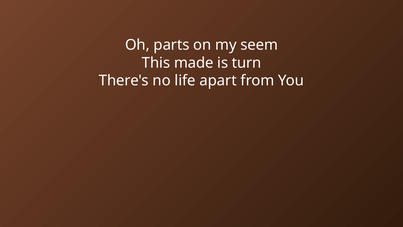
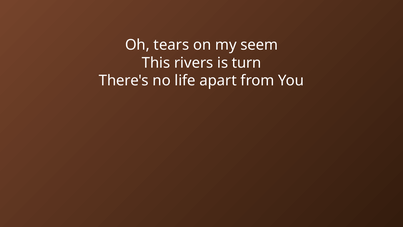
parts: parts -> tears
made: made -> rivers
